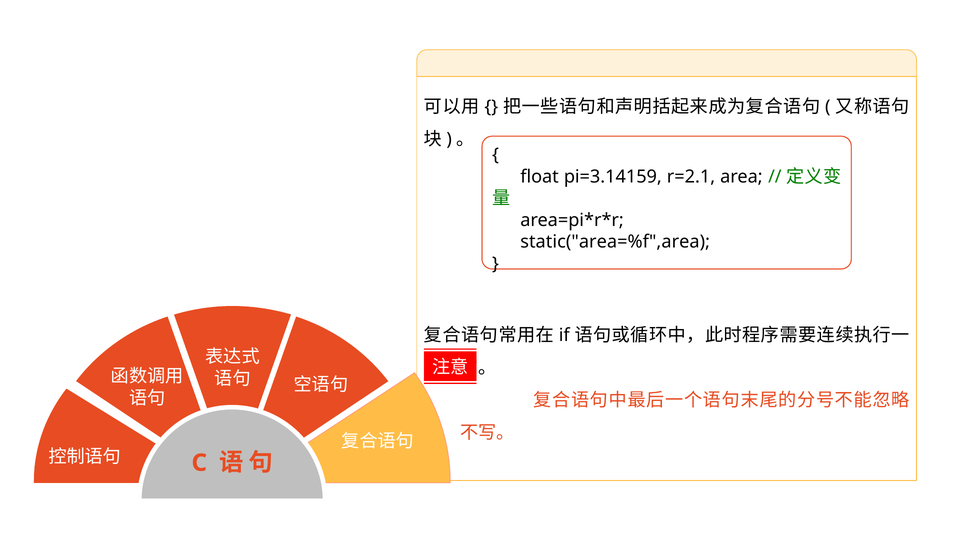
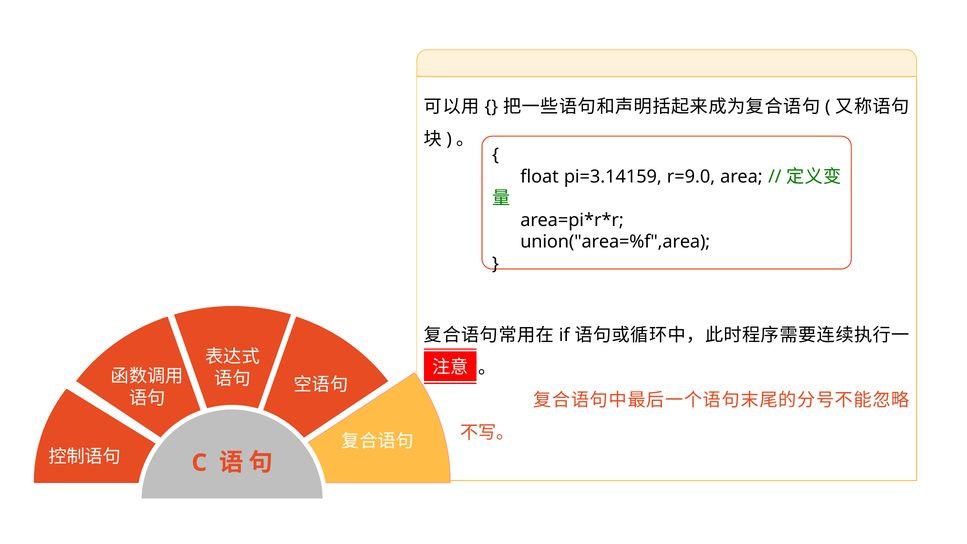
r=2.1: r=2.1 -> r=9.0
static("area=%f",area: static("area=%f",area -> union("area=%f",area
